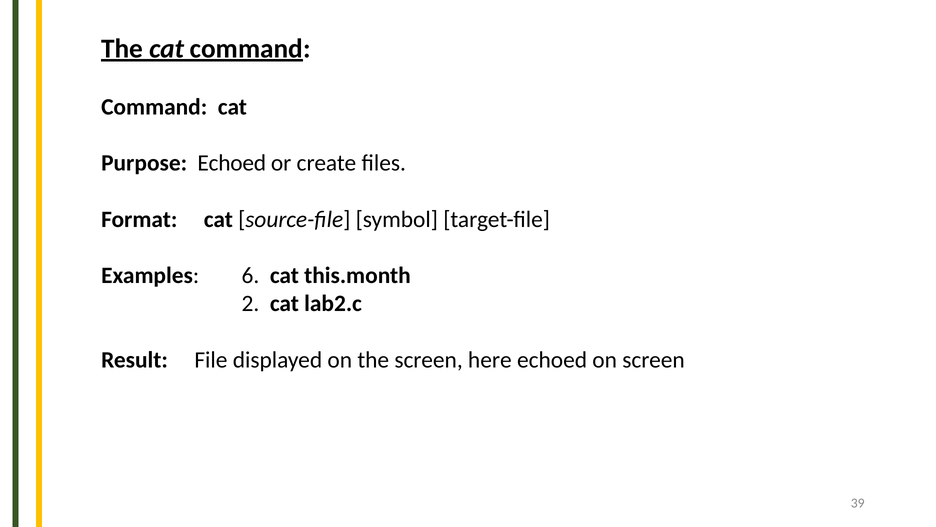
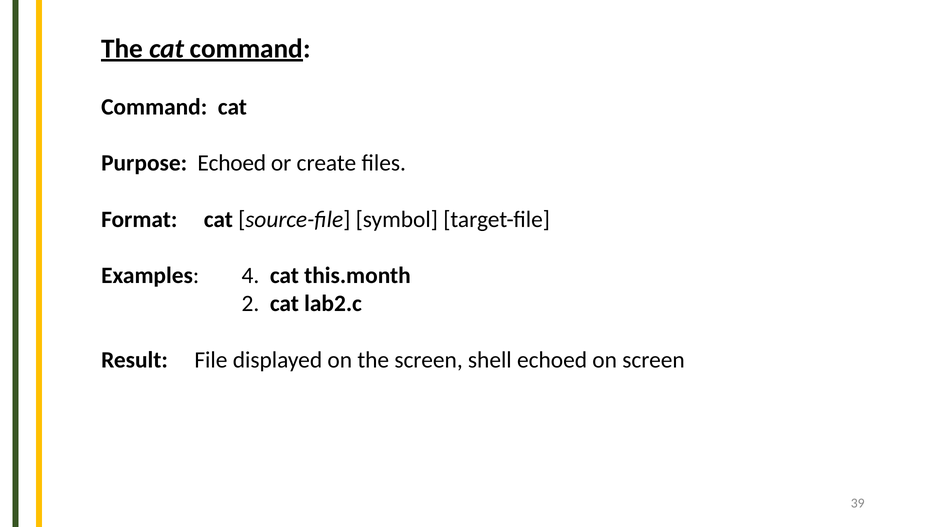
6: 6 -> 4
here: here -> shell
